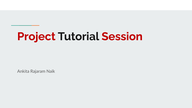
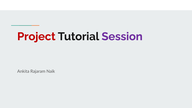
Session colour: red -> purple
